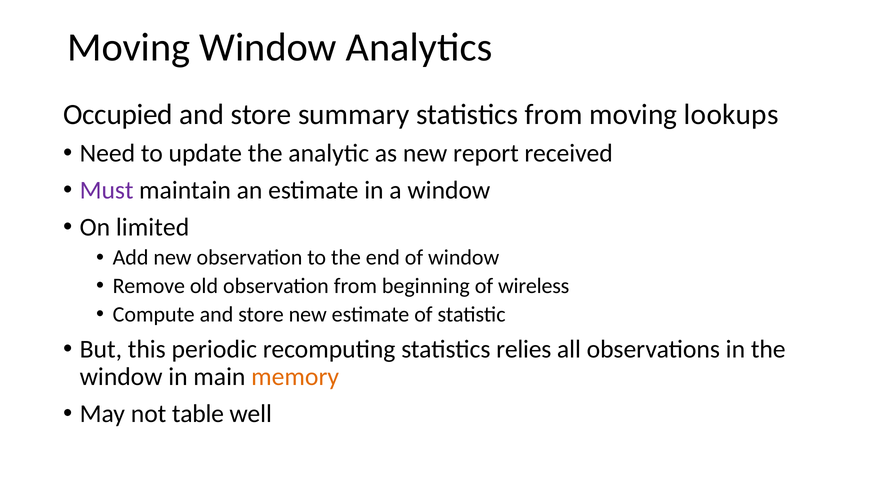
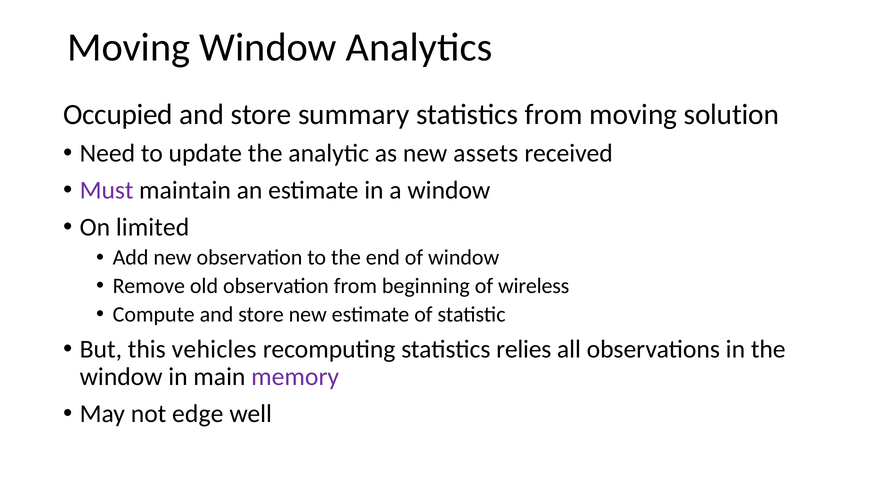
lookups: lookups -> solution
report: report -> assets
periodic: periodic -> vehicles
memory colour: orange -> purple
table: table -> edge
